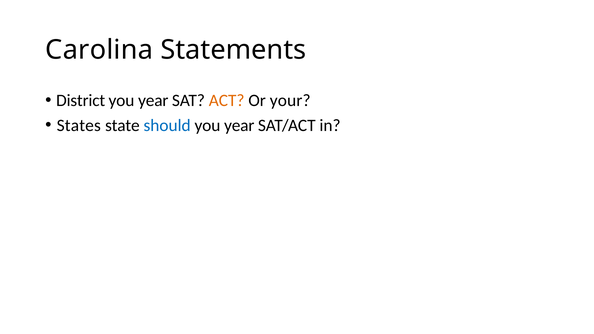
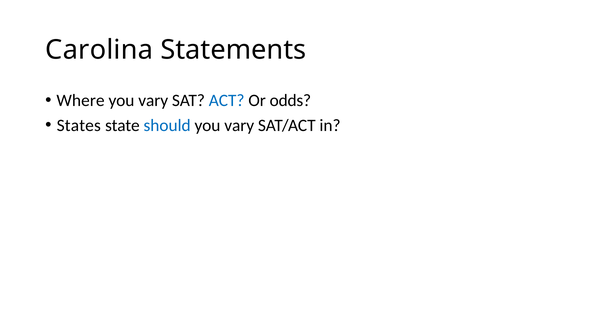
District: District -> Where
year at (153, 100): year -> vary
ACT colour: orange -> blue
your: your -> odds
year at (239, 125): year -> vary
